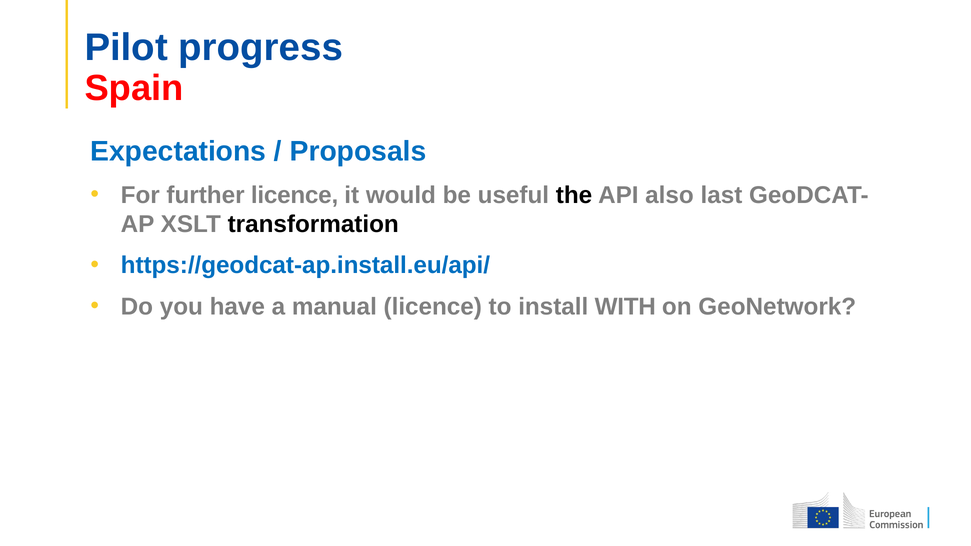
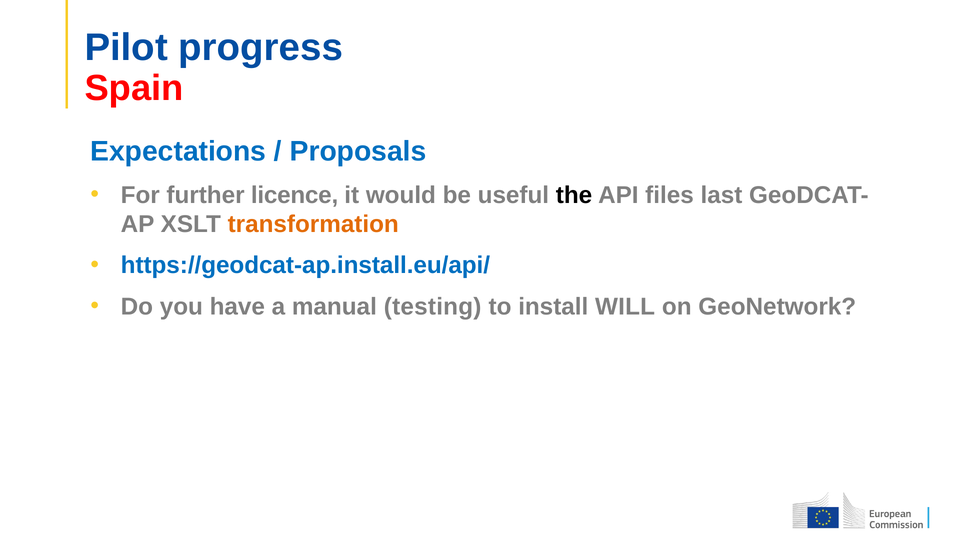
also: also -> files
transformation colour: black -> orange
manual licence: licence -> testing
WITH: WITH -> WILL
